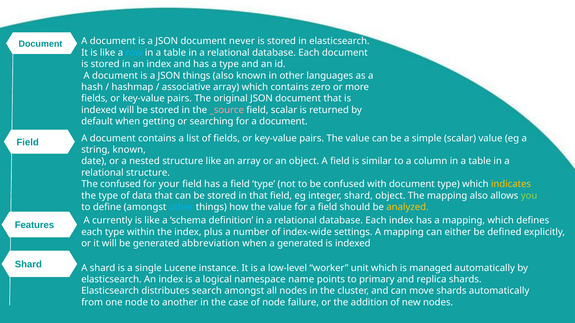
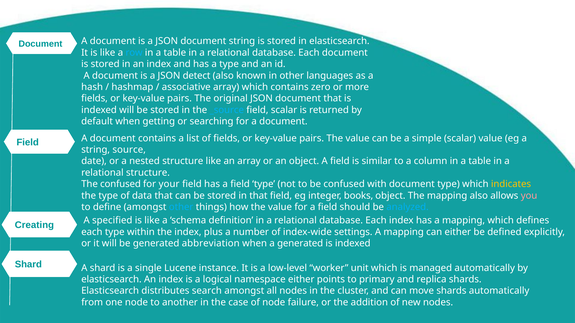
document never: never -> string
JSON things: things -> detect
_source colour: pink -> light blue
string known: known -> source
integer shard: shard -> books
you colour: light green -> pink
analyzed colour: yellow -> light blue
currently: currently -> specified
Features: Features -> Creating
namespace name: name -> either
